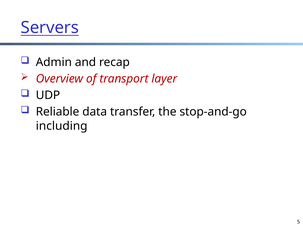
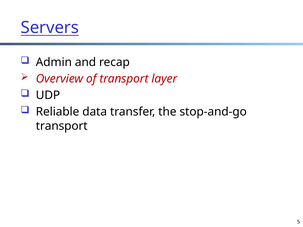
including at (62, 126): including -> transport
